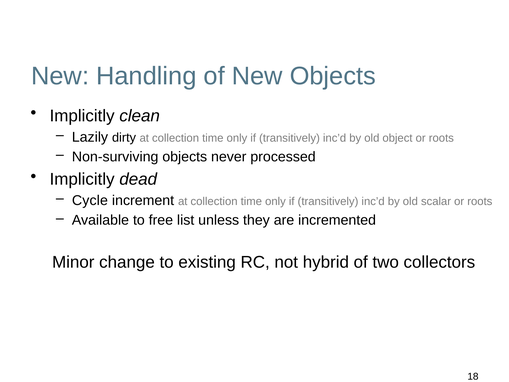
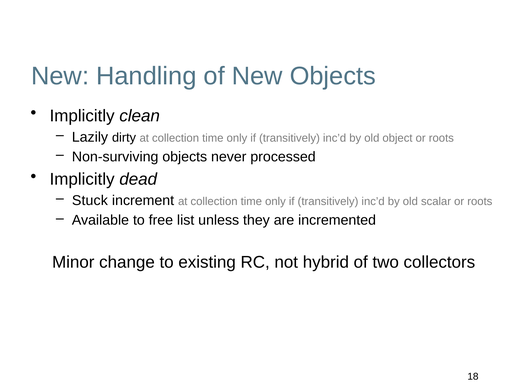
Cycle: Cycle -> Stuck
